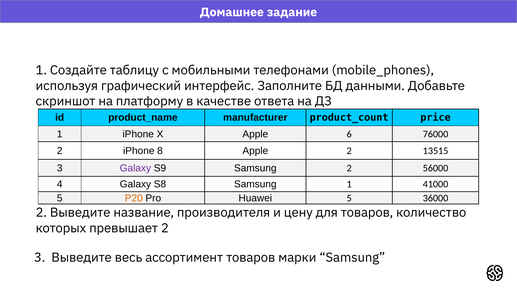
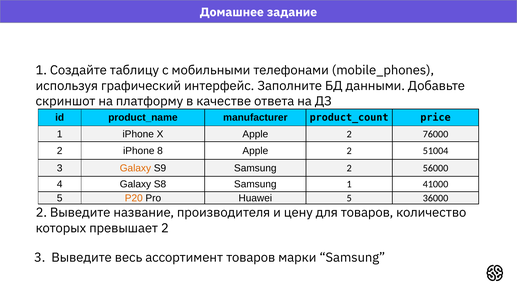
X Apple 6: 6 -> 2
13515: 13515 -> 51004
Galaxy at (135, 168) colour: purple -> orange
